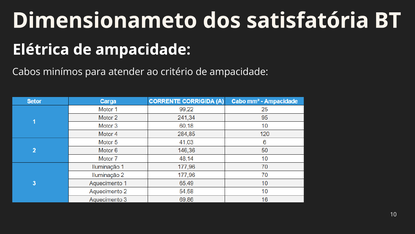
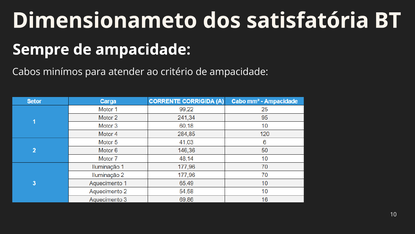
Elétrica: Elétrica -> Sempre
